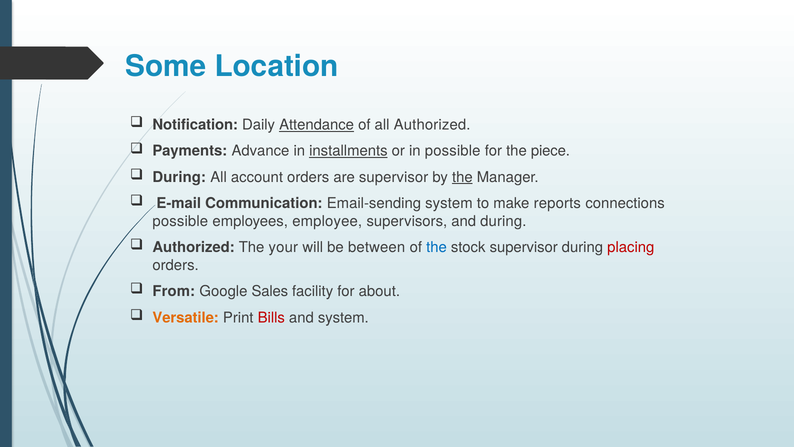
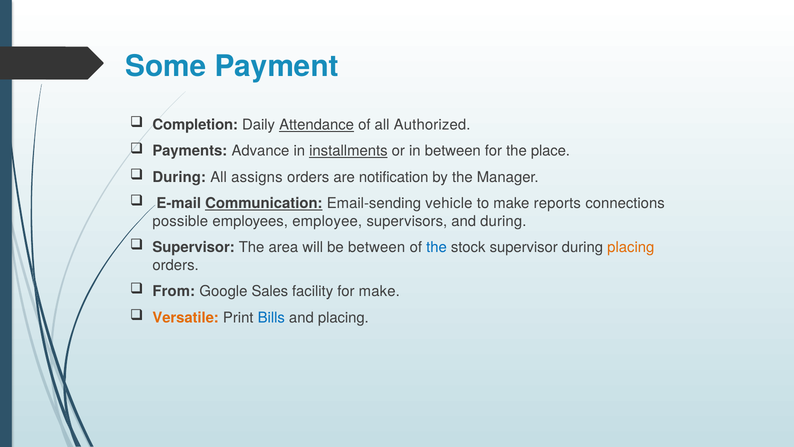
Location: Location -> Payment
Notification: Notification -> Completion
in possible: possible -> between
piece: piece -> place
account: account -> assigns
are supervisor: supervisor -> notification
the at (462, 177) underline: present -> none
Communication underline: none -> present
Email-sending system: system -> vehicle
Authorized at (194, 247): Authorized -> Supervisor
your: your -> area
placing at (631, 247) colour: red -> orange
for about: about -> make
Bills colour: red -> blue
and system: system -> placing
